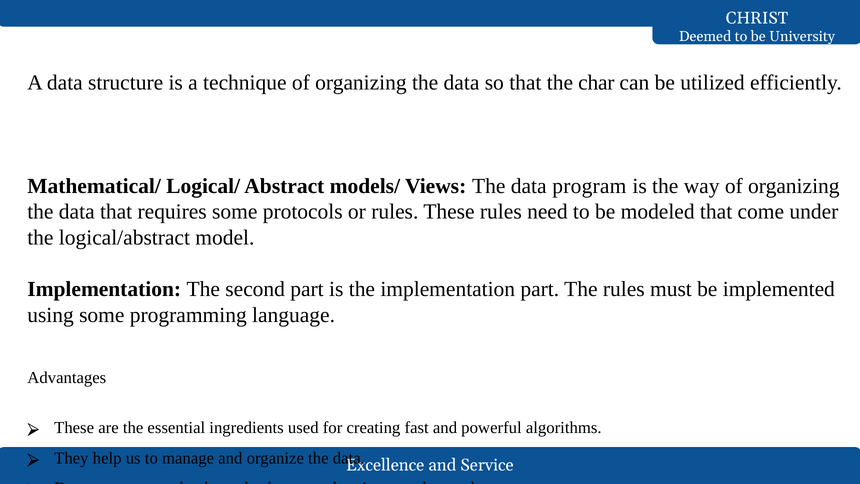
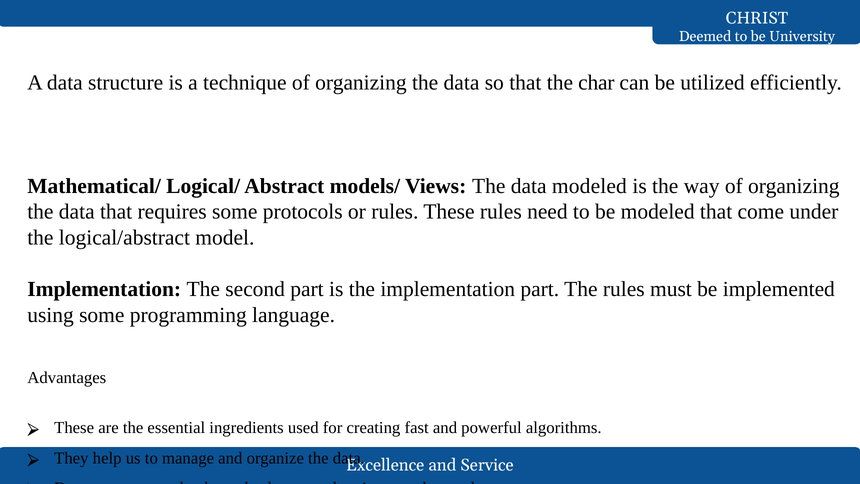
data program: program -> modeled
